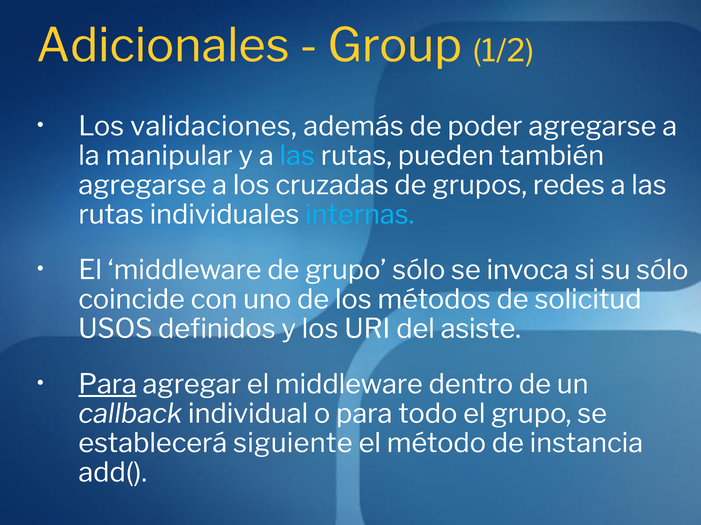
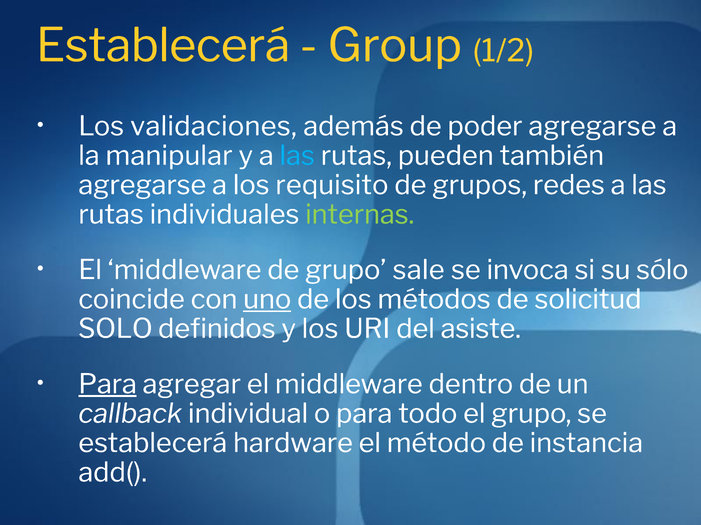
Adicionales at (163, 46): Adicionales -> Establecerá
cruzadas: cruzadas -> requisito
internas colour: light blue -> light green
grupo sólo: sólo -> sale
uno underline: none -> present
USOS: USOS -> SOLO
siguiente: siguiente -> hardware
